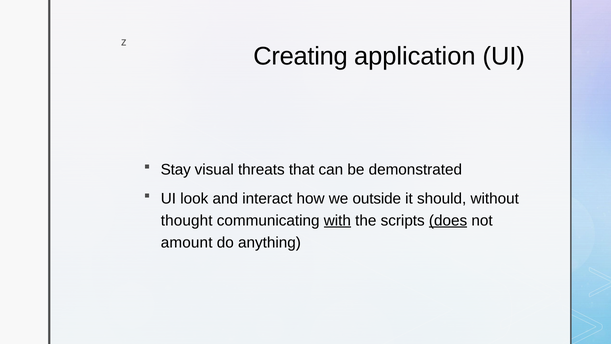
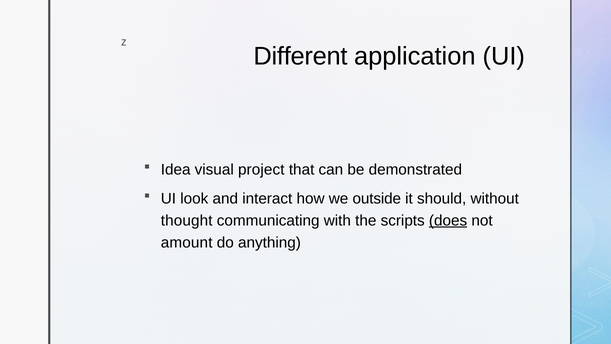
Creating: Creating -> Different
Stay: Stay -> Idea
threats: threats -> project
with underline: present -> none
